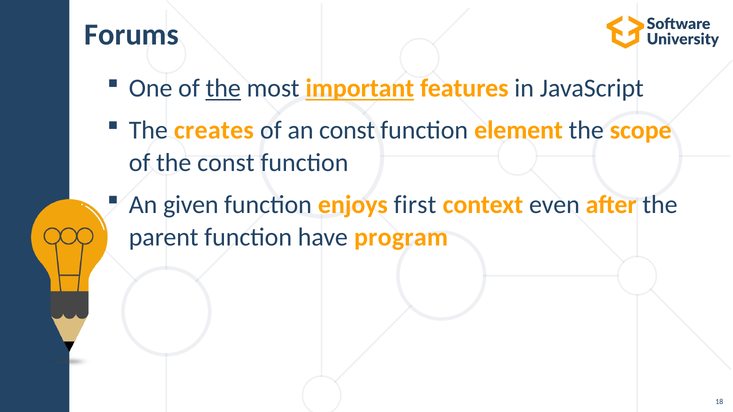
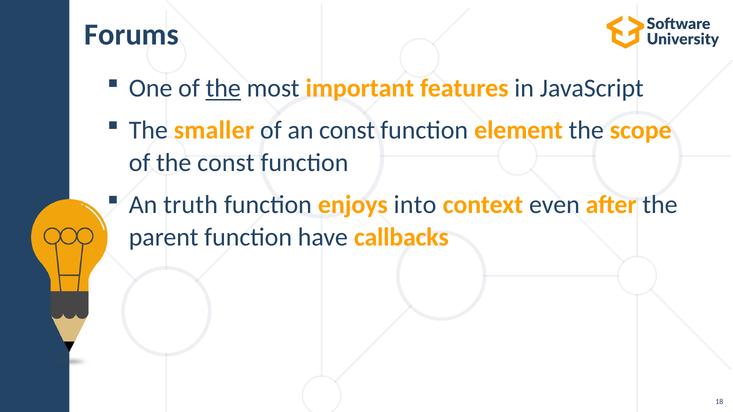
important underline: present -> none
creates: creates -> smaller
given: given -> truth
first: first -> into
program: program -> callbacks
